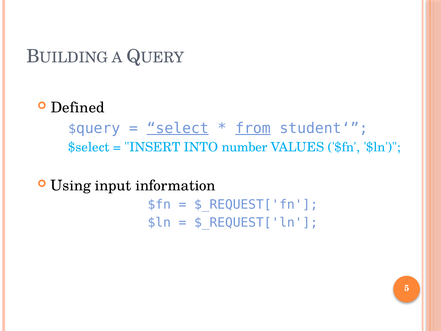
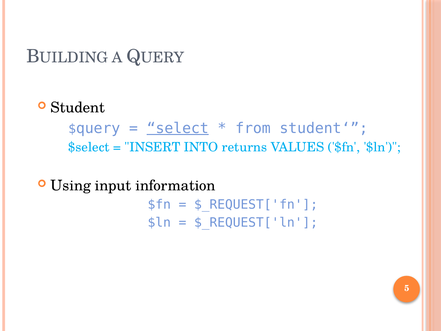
Defined: Defined -> Student
from underline: present -> none
number: number -> returns
